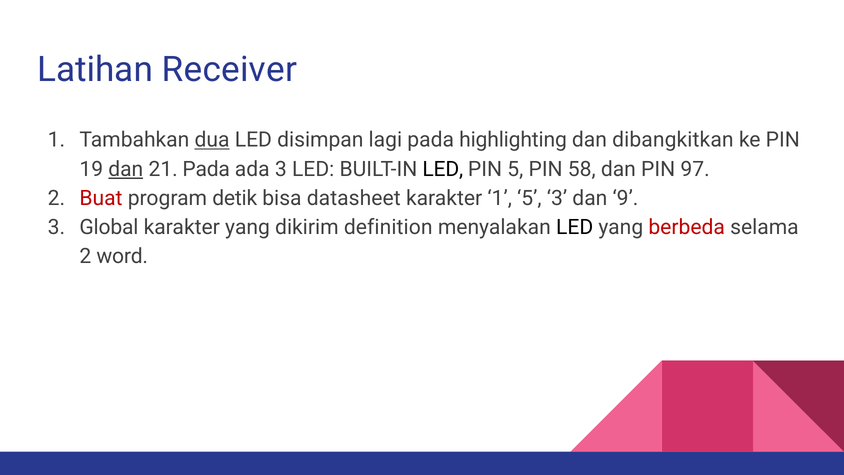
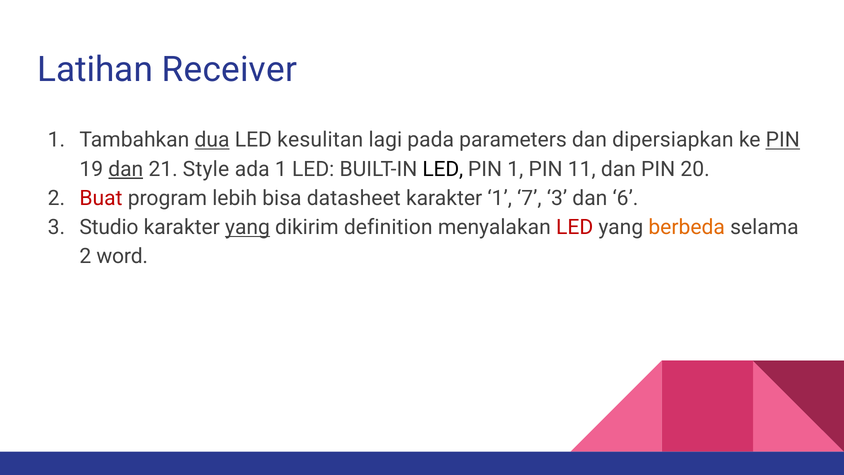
disimpan: disimpan -> kesulitan
highlighting: highlighting -> parameters
dibangkitkan: dibangkitkan -> dipersiapkan
PIN at (783, 140) underline: none -> present
21 Pada: Pada -> Style
ada 3: 3 -> 1
PIN 5: 5 -> 1
58: 58 -> 11
97: 97 -> 20
detik: detik -> lebih
1 5: 5 -> 7
9: 9 -> 6
Global: Global -> Studio
yang at (247, 227) underline: none -> present
LED at (575, 227) colour: black -> red
berbeda colour: red -> orange
